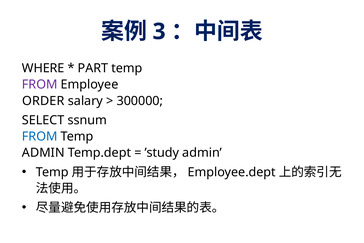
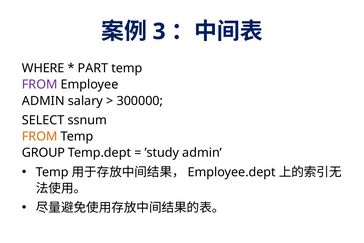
ORDER at (43, 101): ORDER -> ADMIN
FROM at (40, 136) colour: blue -> orange
ADMIN at (43, 153): ADMIN -> GROUP
